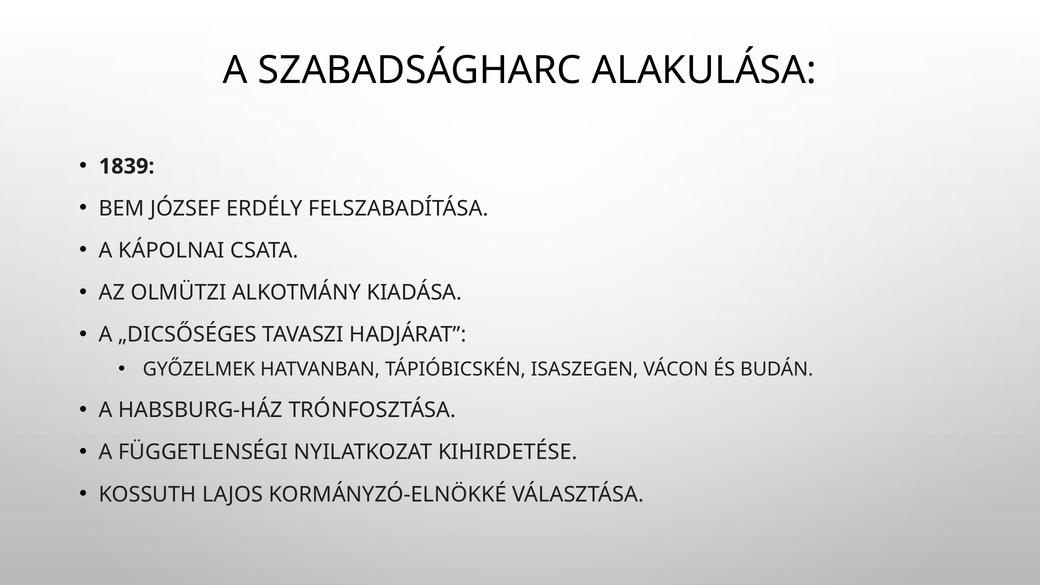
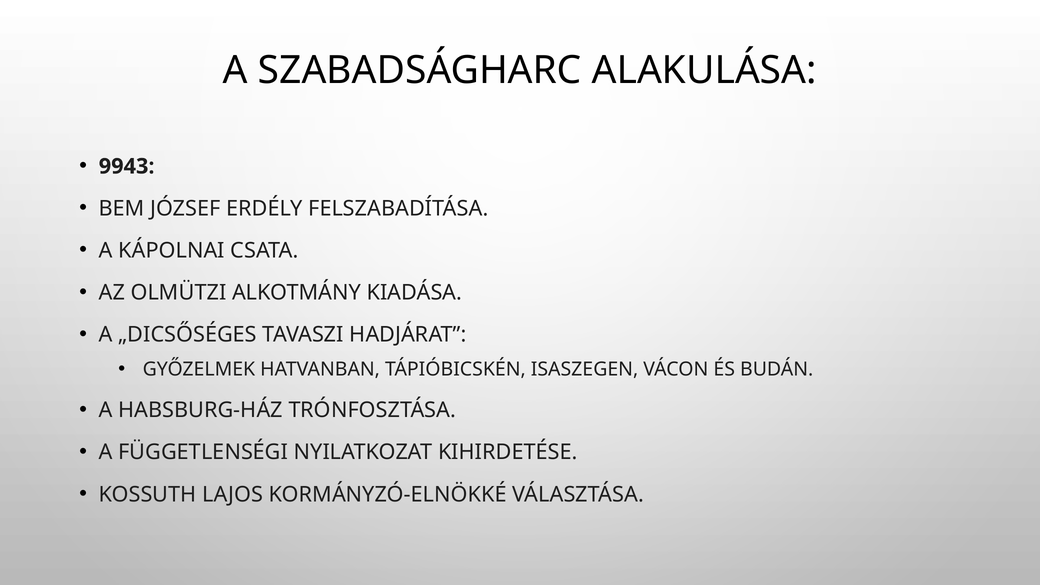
1839: 1839 -> 9943
